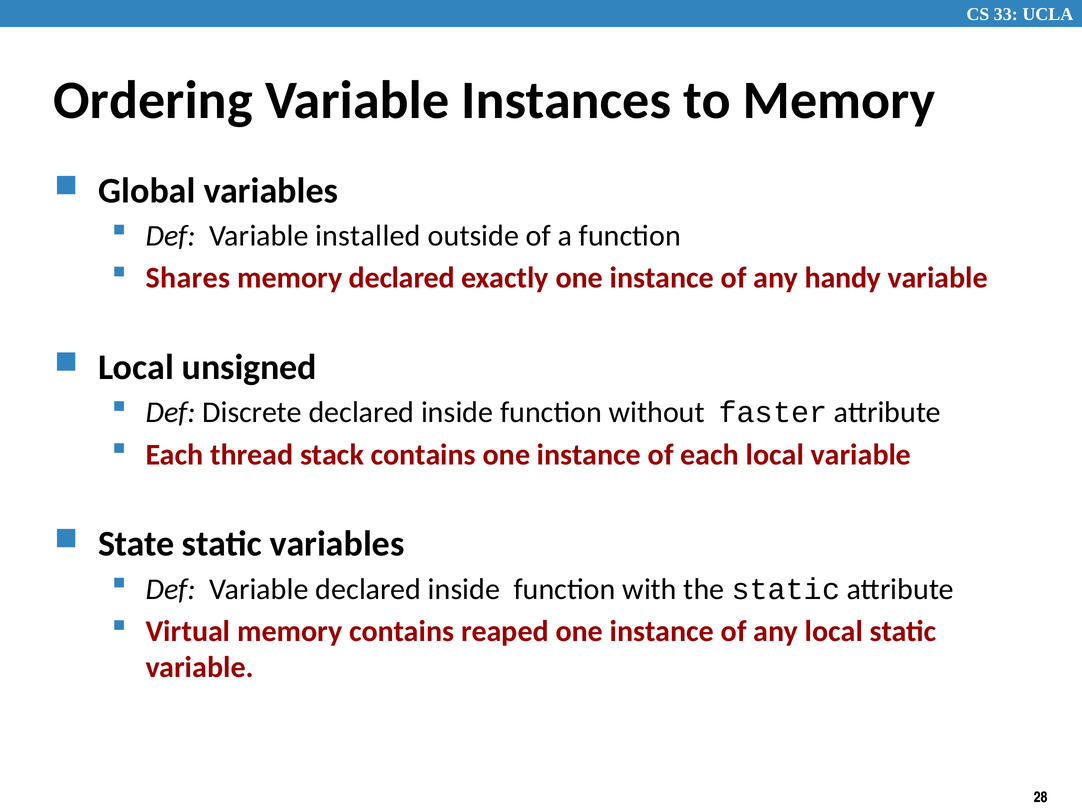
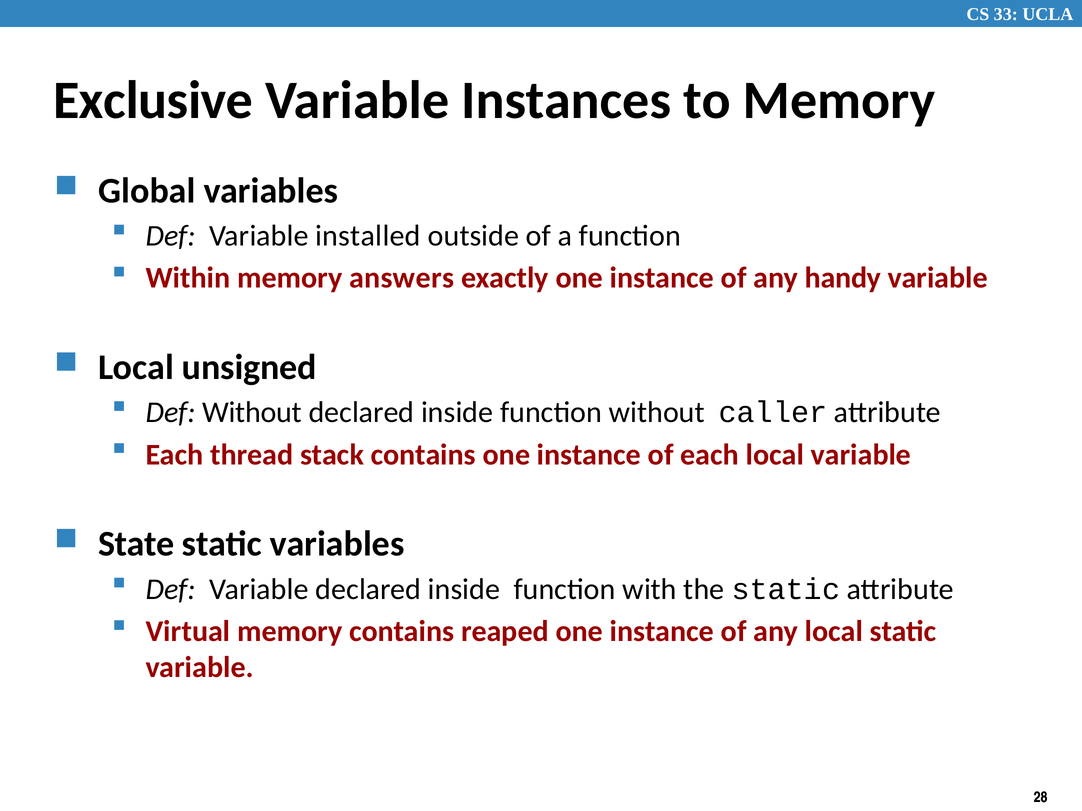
Ordering: Ordering -> Exclusive
Shares: Shares -> Within
memory declared: declared -> answers
Def Discrete: Discrete -> Without
faster: faster -> caller
